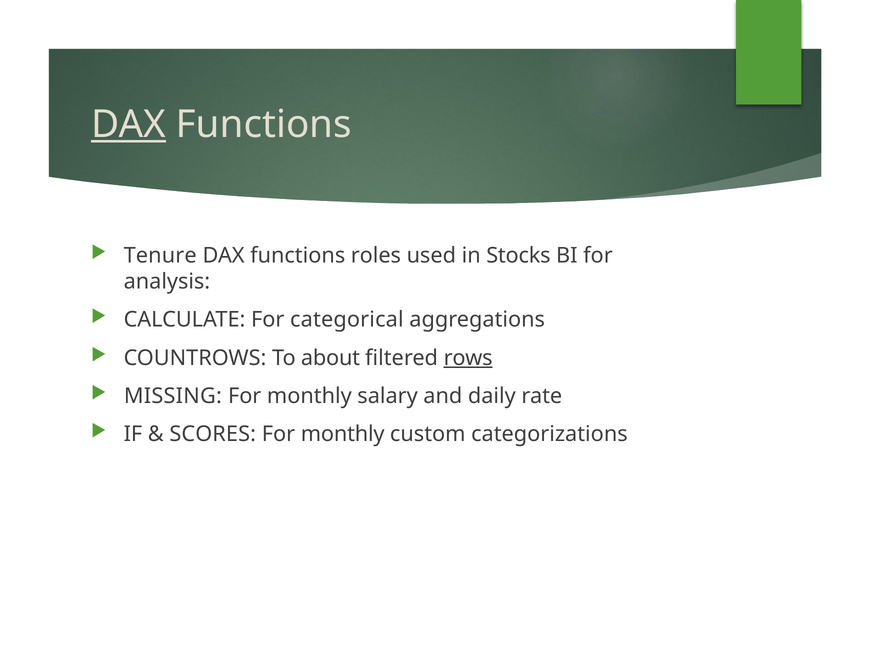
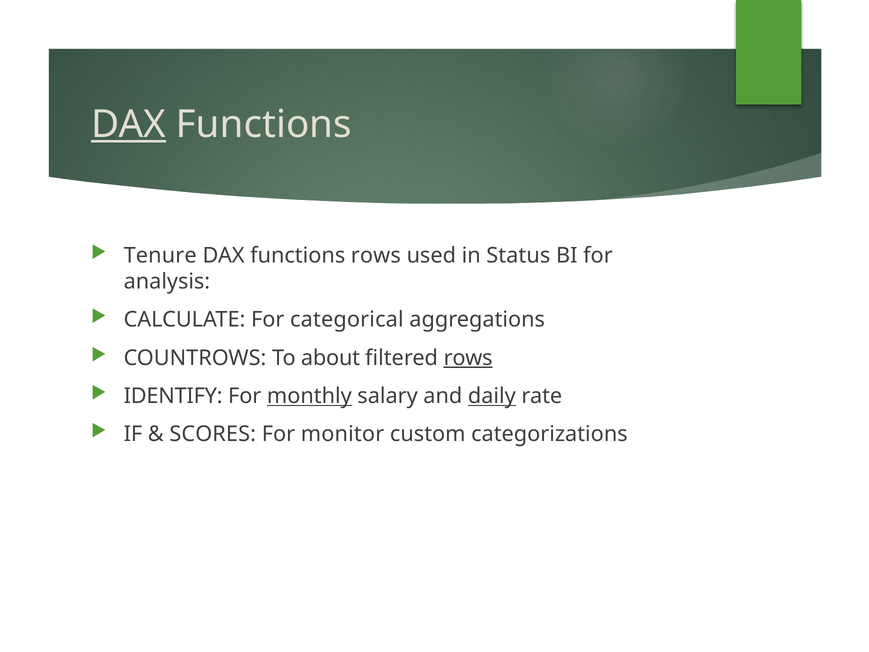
functions roles: roles -> rows
Stocks: Stocks -> Status
MISSING: MISSING -> IDENTIFY
monthly at (309, 396) underline: none -> present
daily underline: none -> present
monthly at (343, 434): monthly -> monitor
